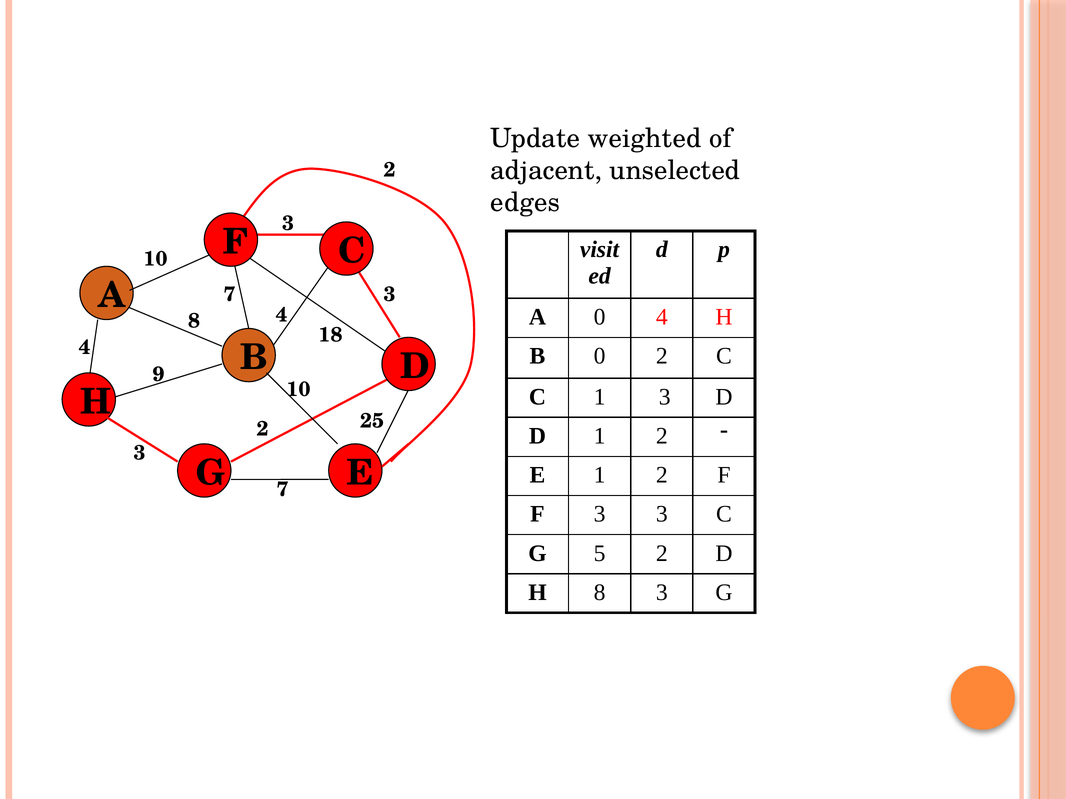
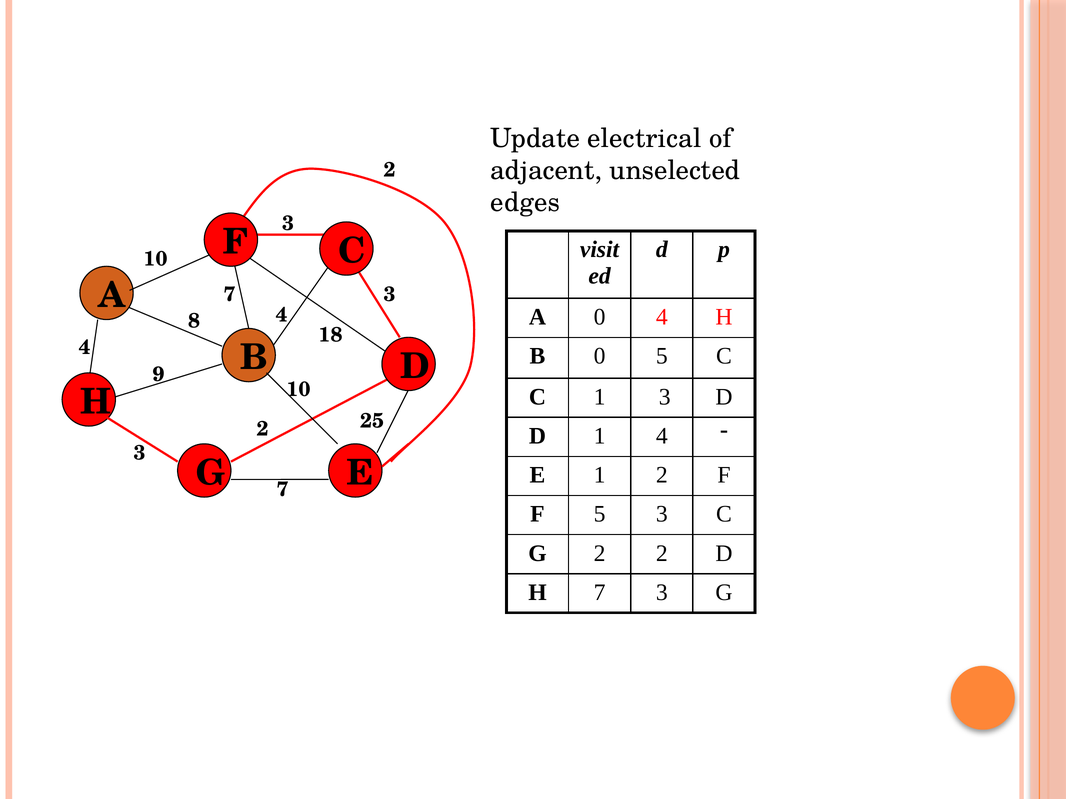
weighted: weighted -> electrical
0 2: 2 -> 5
D 1 2: 2 -> 4
F 3: 3 -> 5
5 at (600, 554): 5 -> 2
H 8: 8 -> 7
